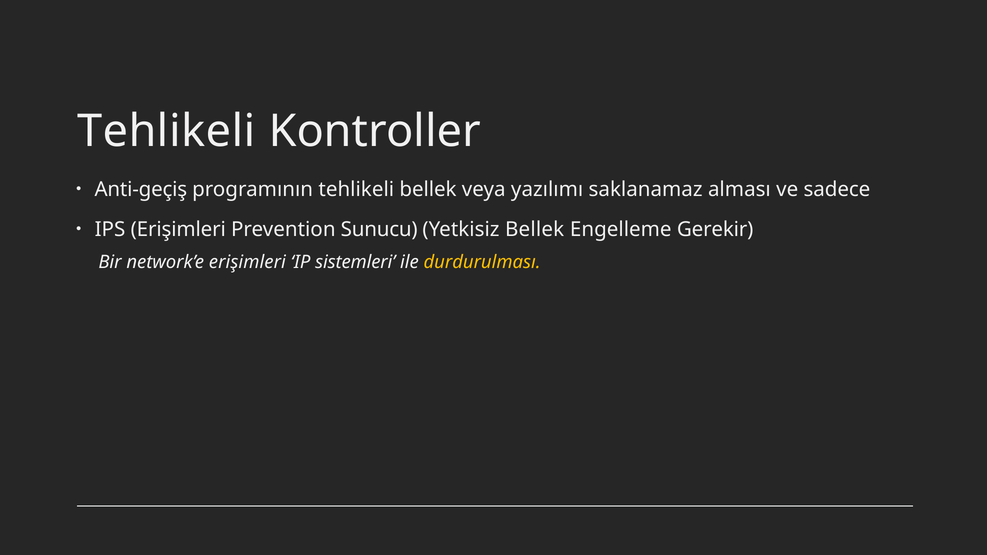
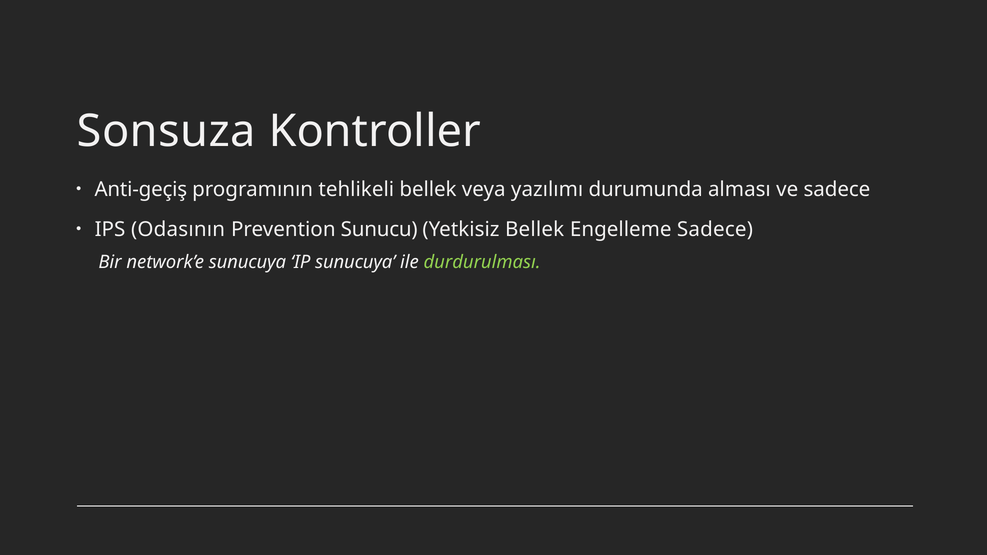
Tehlikeli at (166, 131): Tehlikeli -> Sonsuza
saklanamaz: saklanamaz -> durumunda
IPS Erişimleri: Erişimleri -> Odasının
Engelleme Gerekir: Gerekir -> Sadece
network’e erişimleri: erişimleri -> sunucuya
IP sistemleri: sistemleri -> sunucuya
durdurulması colour: yellow -> light green
